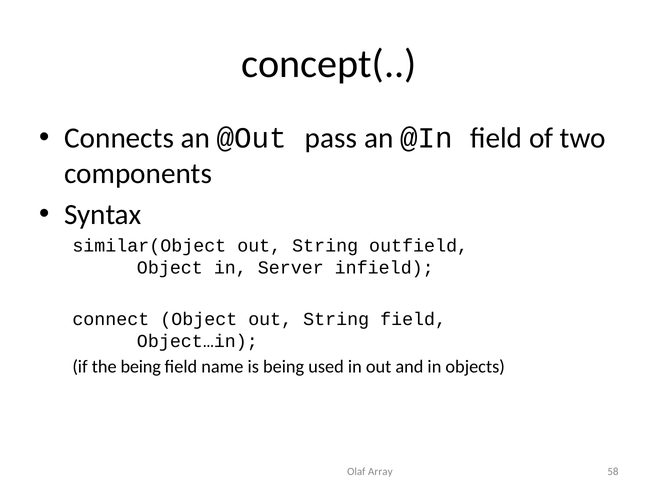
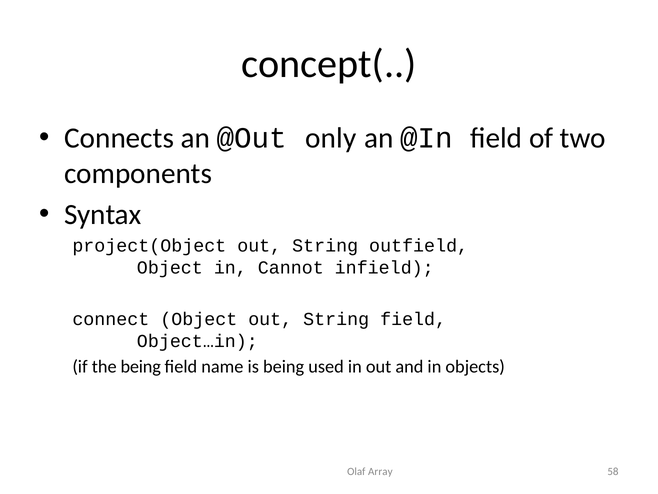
pass: pass -> only
similar(Object: similar(Object -> project(Object
Server: Server -> Cannot
